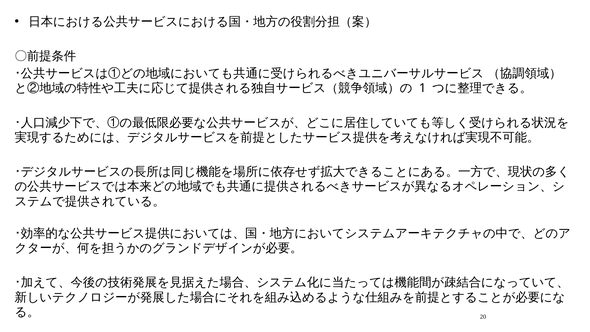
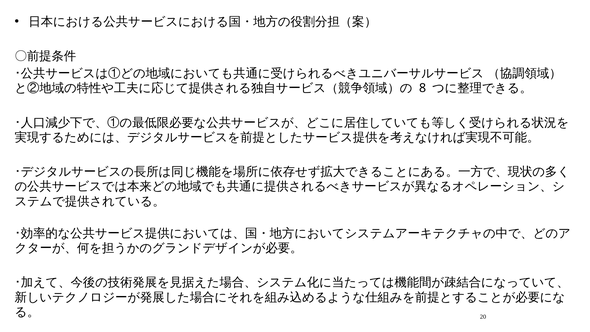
1: 1 -> 8
